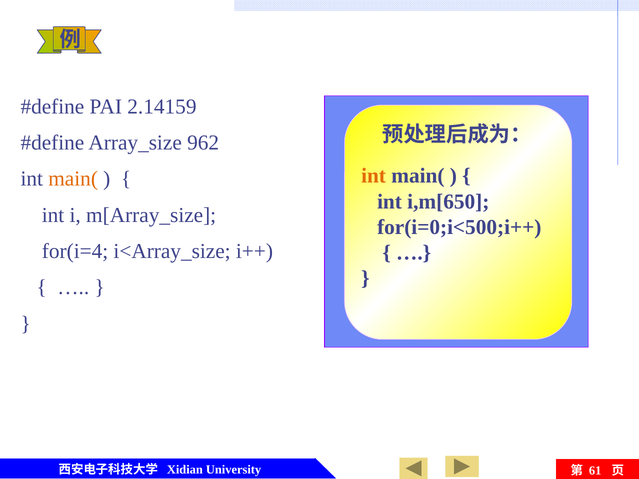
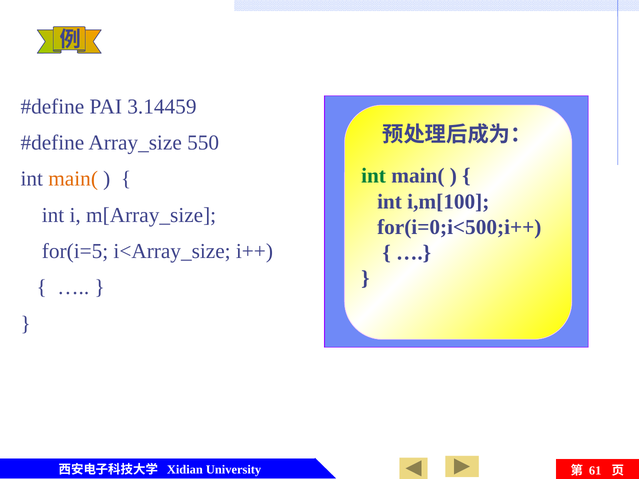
2.14159: 2.14159 -> 3.14459
962: 962 -> 550
int at (374, 176) colour: orange -> green
i,m[650: i,m[650 -> i,m[100
for(i=4: for(i=4 -> for(i=5
